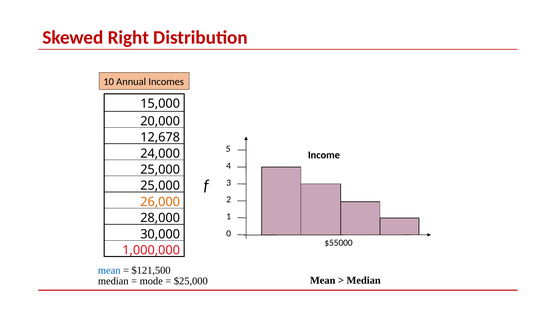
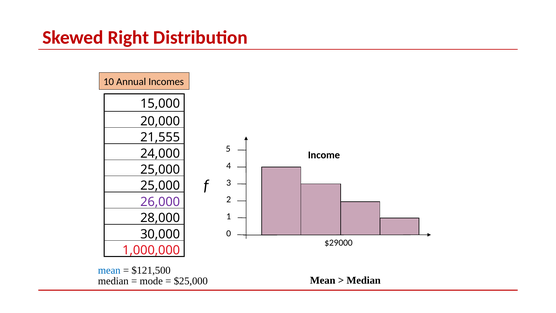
12,678: 12,678 -> 21,555
26,000 colour: orange -> purple
$55000: $55000 -> $29000
